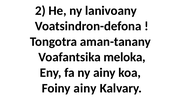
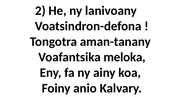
Foiny ainy: ainy -> anio
